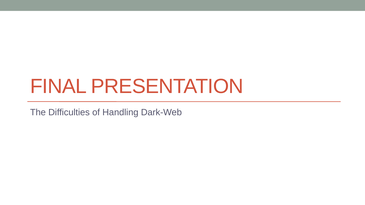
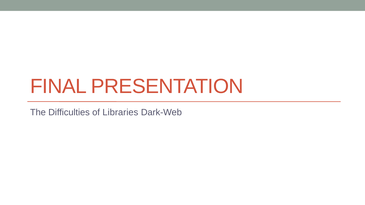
Handling: Handling -> Libraries
